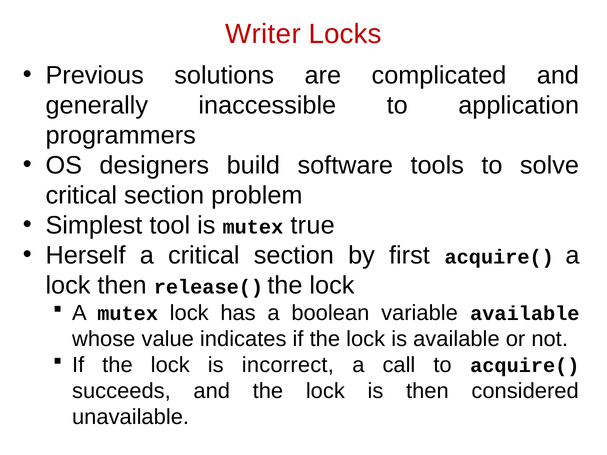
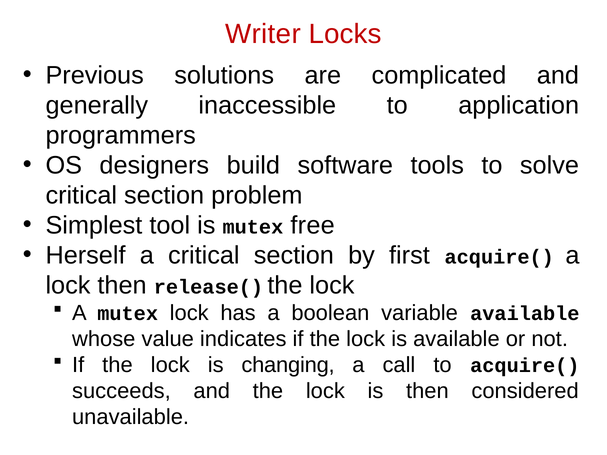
true: true -> free
incorrect: incorrect -> changing
